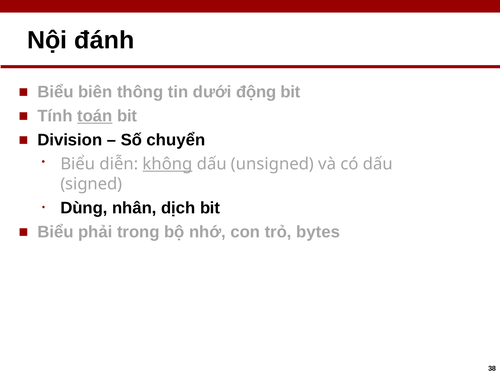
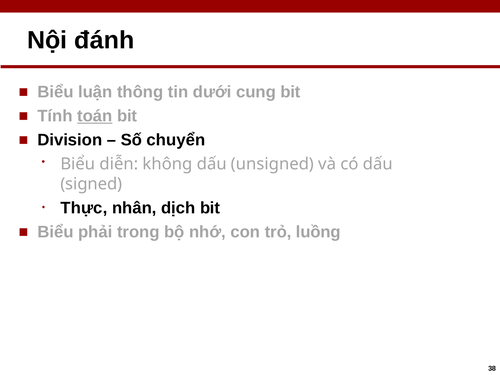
biên: biên -> luận
động: động -> cung
không underline: present -> none
Dùng: Dùng -> Thực
bytes: bytes -> luồng
